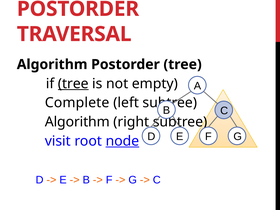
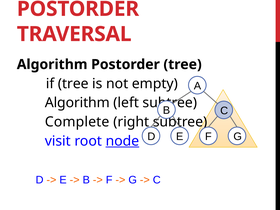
tree at (73, 84) underline: present -> none
Complete at (77, 103): Complete -> Algorithm
Algorithm at (77, 122): Algorithm -> Complete
